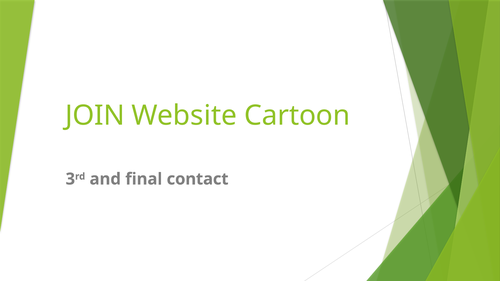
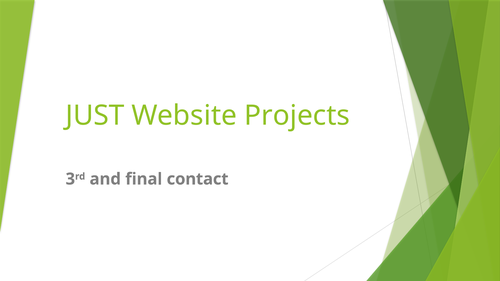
JOIN: JOIN -> JUST
Cartoon: Cartoon -> Projects
